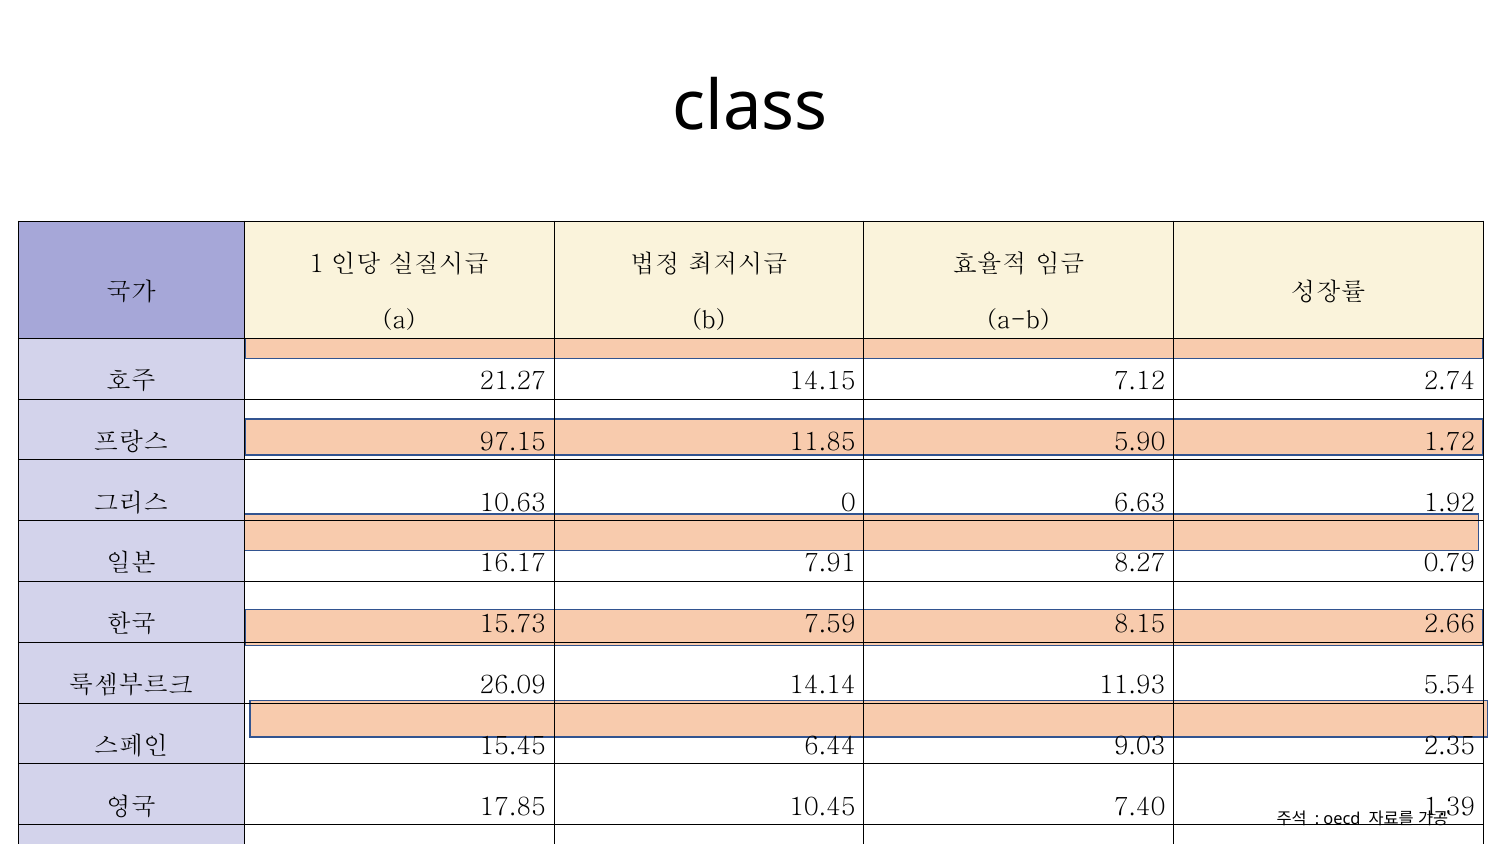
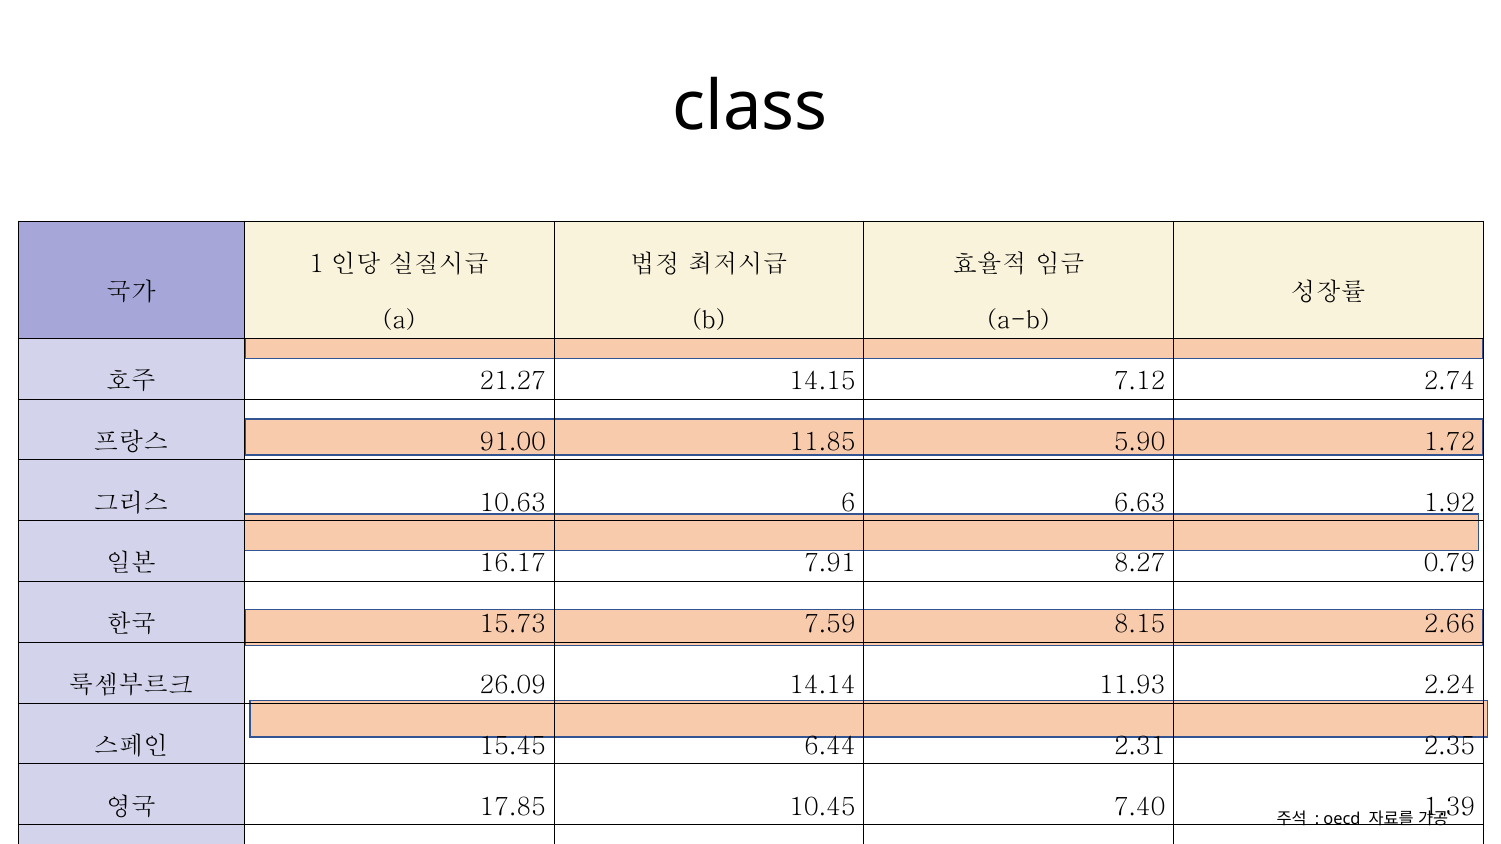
97.15: 97.15 -> 91.00
0: 0 -> 6
5.54: 5.54 -> 2.24
9.03: 9.03 -> 2.31
